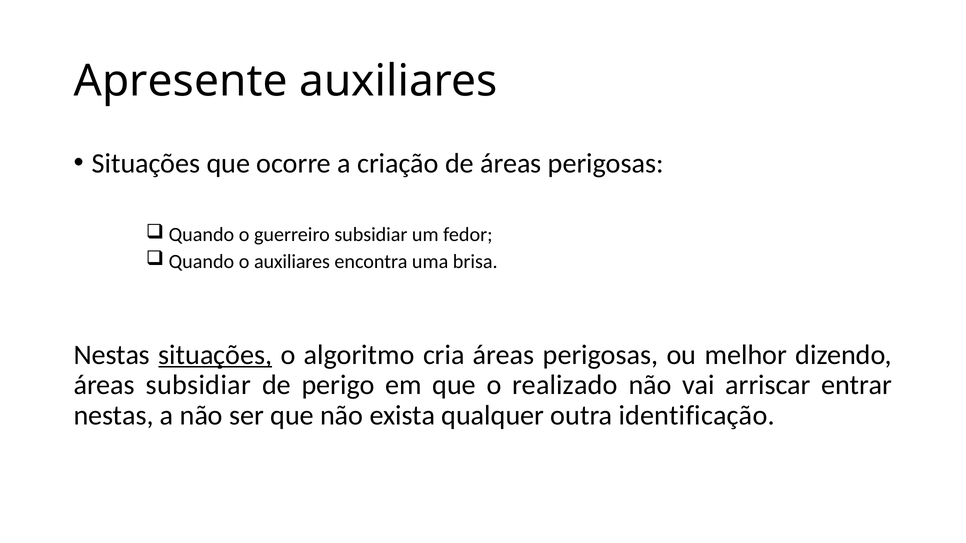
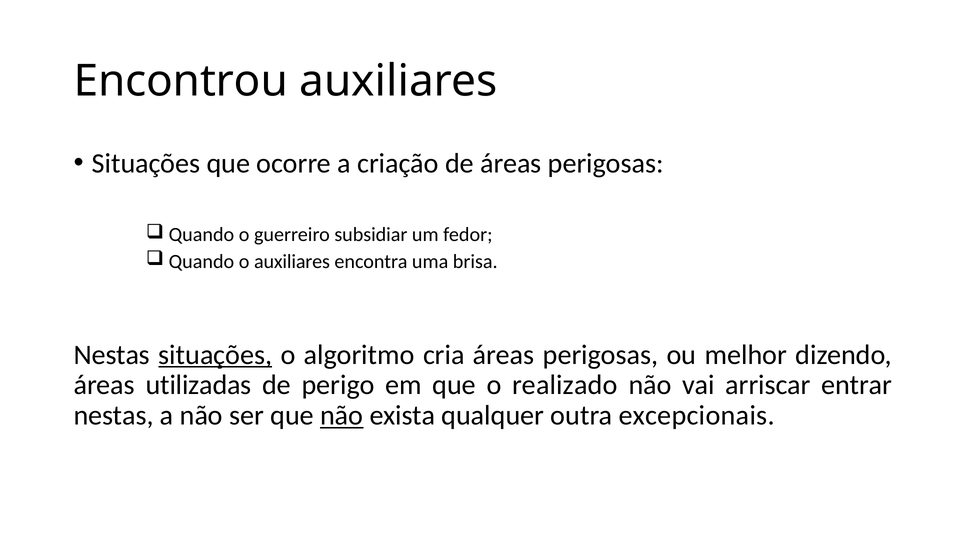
Apresente: Apresente -> Encontrou
áreas subsidiar: subsidiar -> utilizadas
não at (342, 416) underline: none -> present
identificação: identificação -> excepcionais
